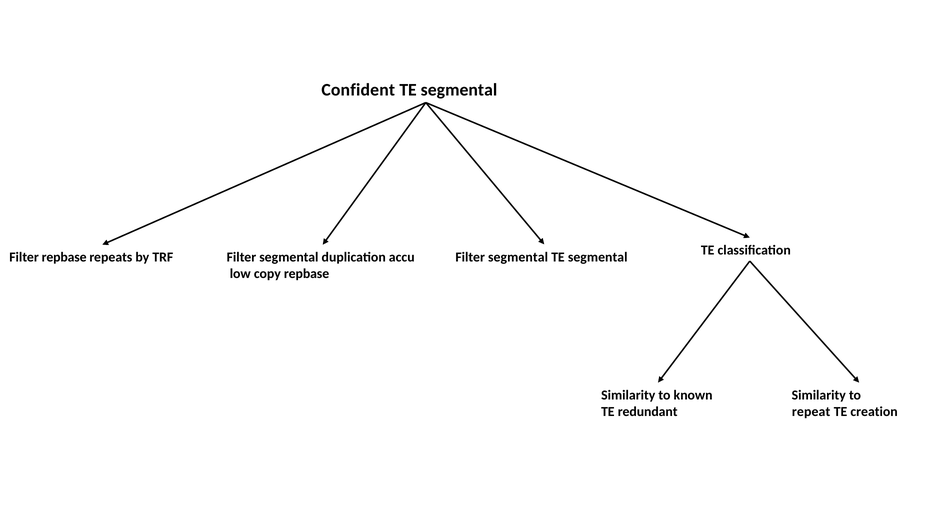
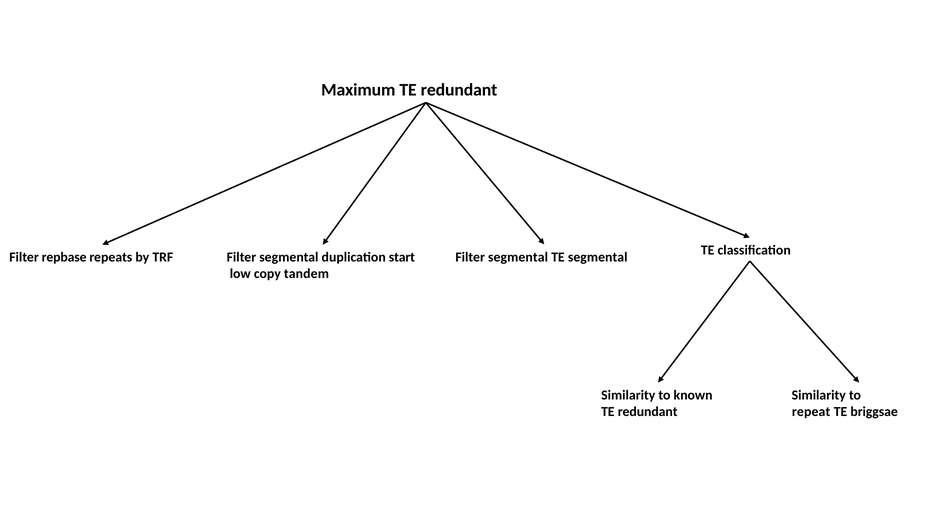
Confident: Confident -> Maximum
segmental at (459, 90): segmental -> redundant
accu: accu -> start
copy repbase: repbase -> tandem
creation: creation -> briggsae
